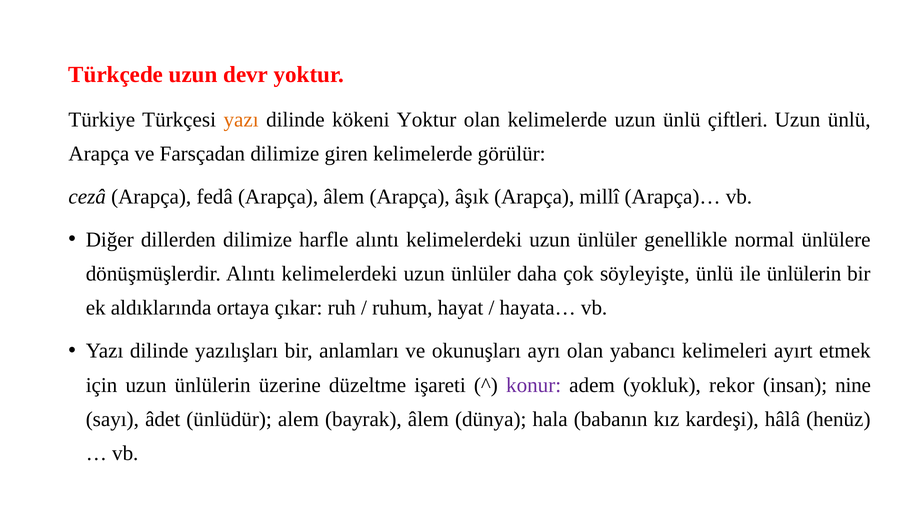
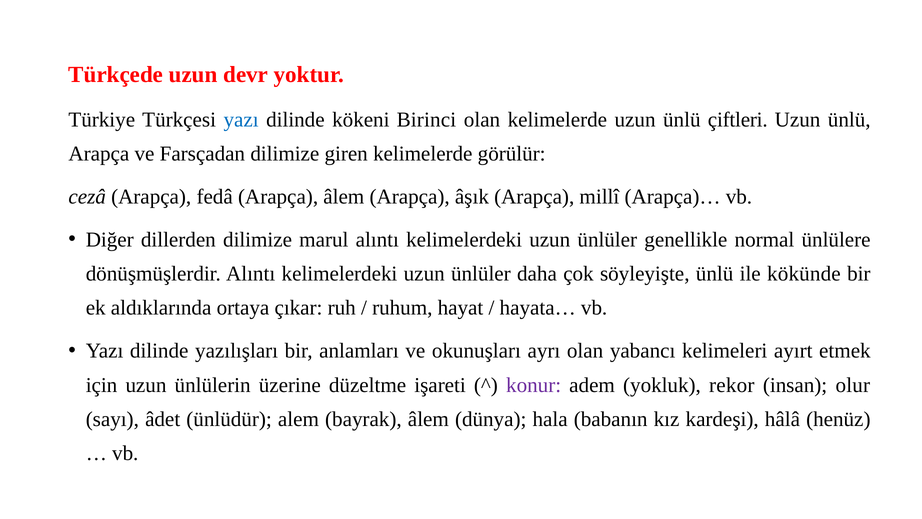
yazı at (241, 120) colour: orange -> blue
kökeni Yoktur: Yoktur -> Birinci
harfle: harfle -> marul
ile ünlülerin: ünlülerin -> kökünde
nine: nine -> olur
